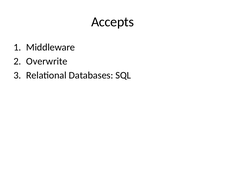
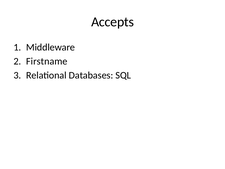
Overwrite: Overwrite -> Firstname
